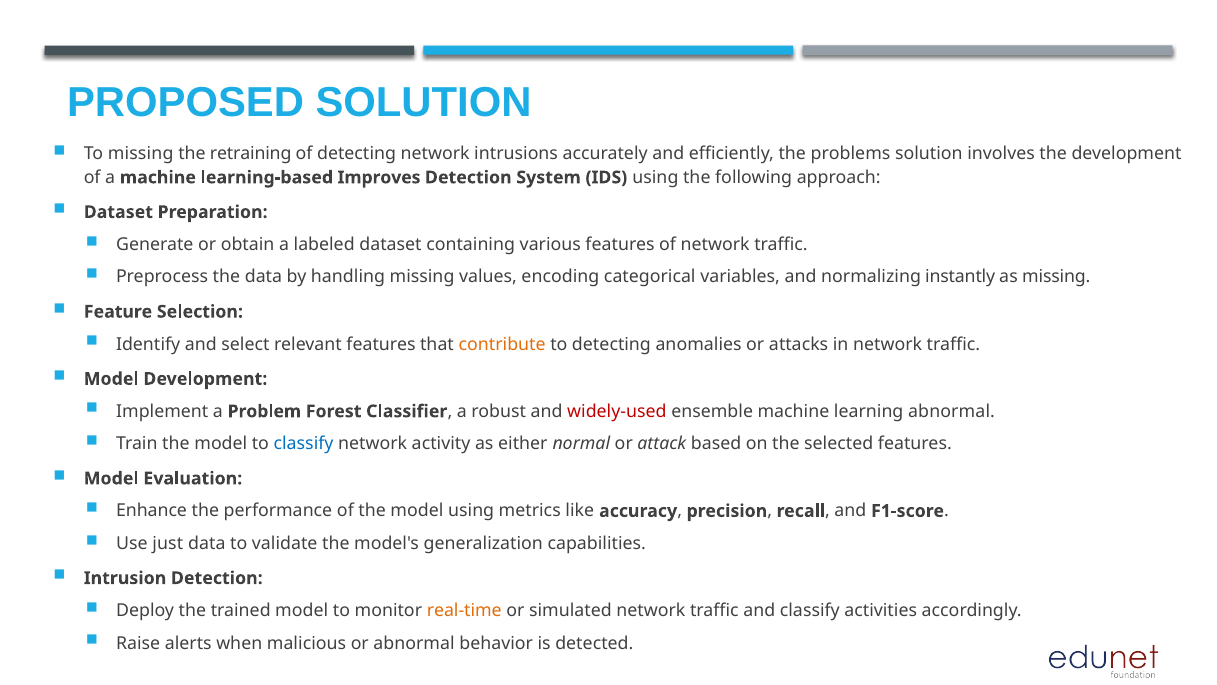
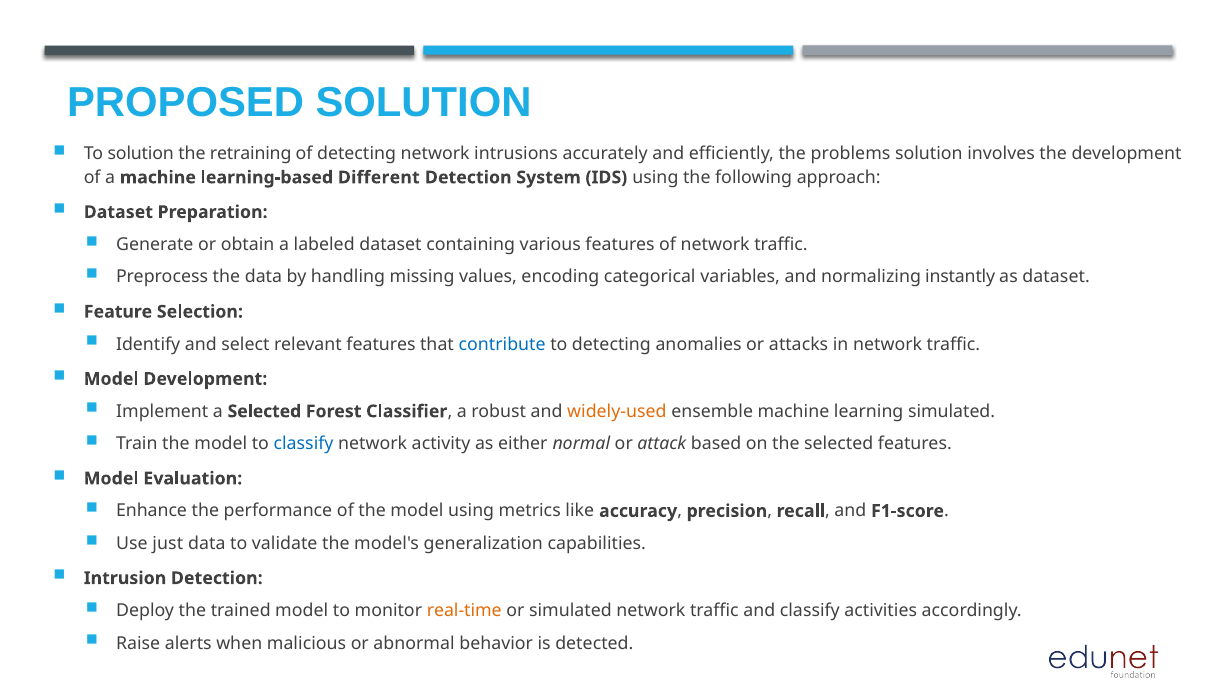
To missing: missing -> solution
Improves: Improves -> Different
as missing: missing -> dataset
contribute colour: orange -> blue
a Problem: Problem -> Selected
widely-used colour: red -> orange
learning abnormal: abnormal -> simulated
